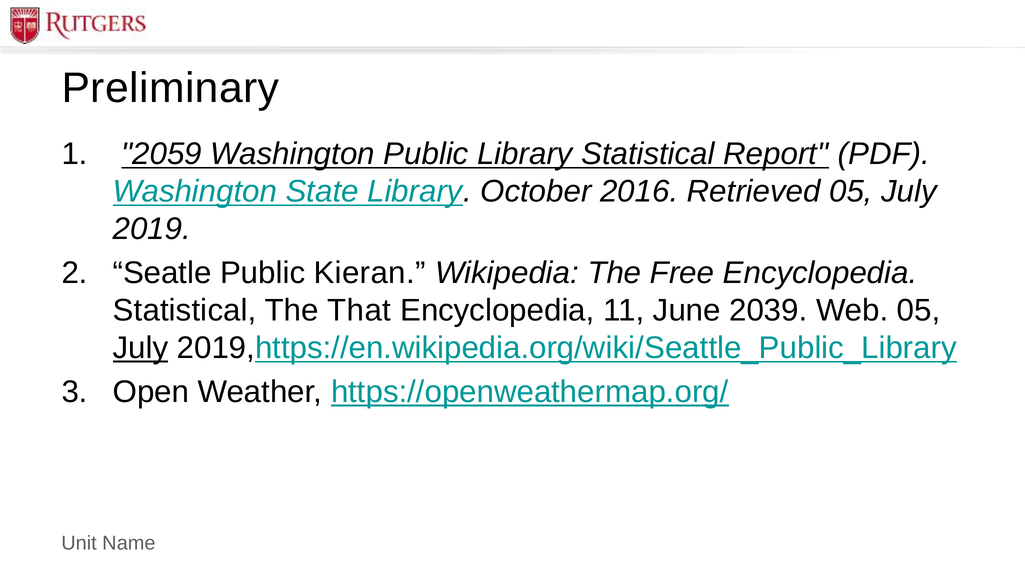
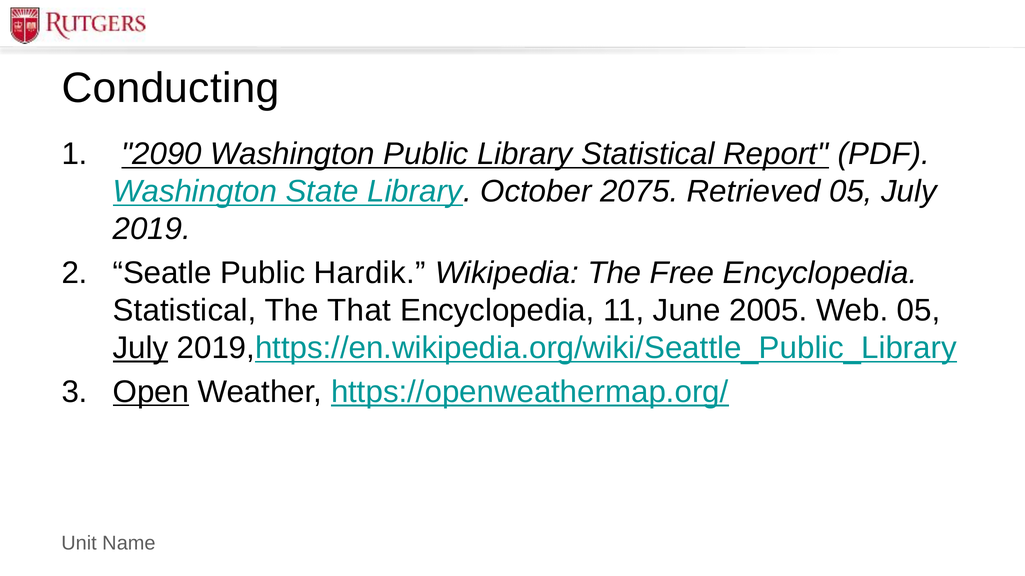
Preliminary: Preliminary -> Conducting
2059: 2059 -> 2090
2016: 2016 -> 2075
Kieran: Kieran -> Hardik
2039: 2039 -> 2005
Open underline: none -> present
